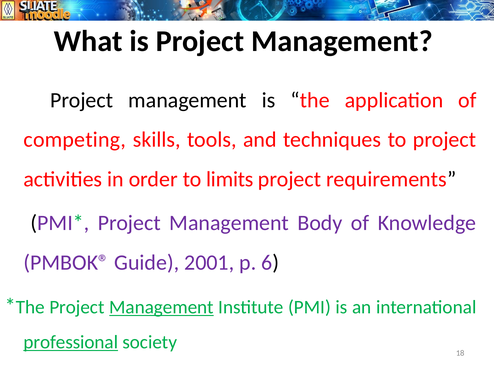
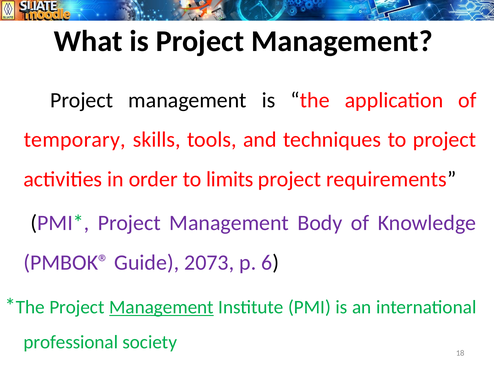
competing: competing -> temporary
2001: 2001 -> 2073
professional underline: present -> none
